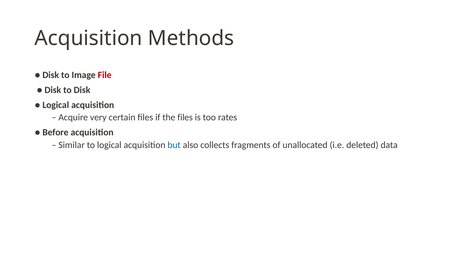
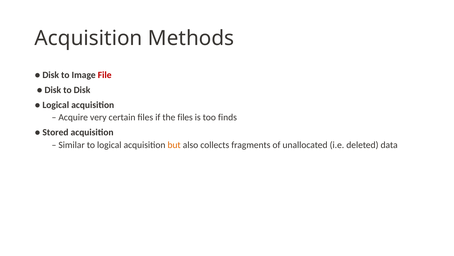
rates: rates -> finds
Before: Before -> Stored
but colour: blue -> orange
